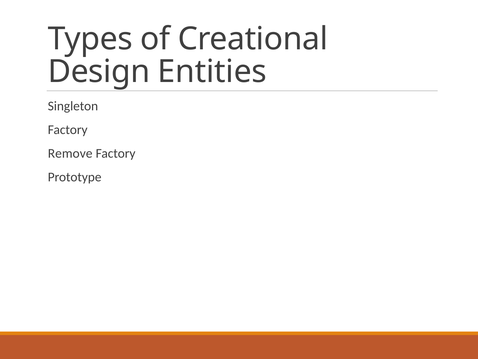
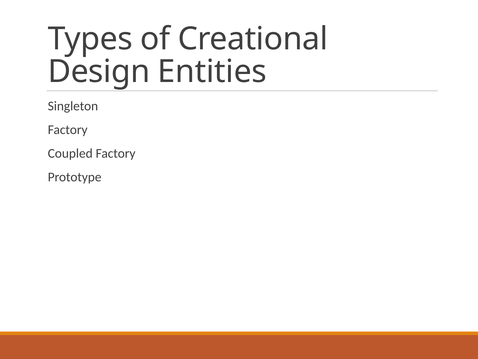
Remove: Remove -> Coupled
